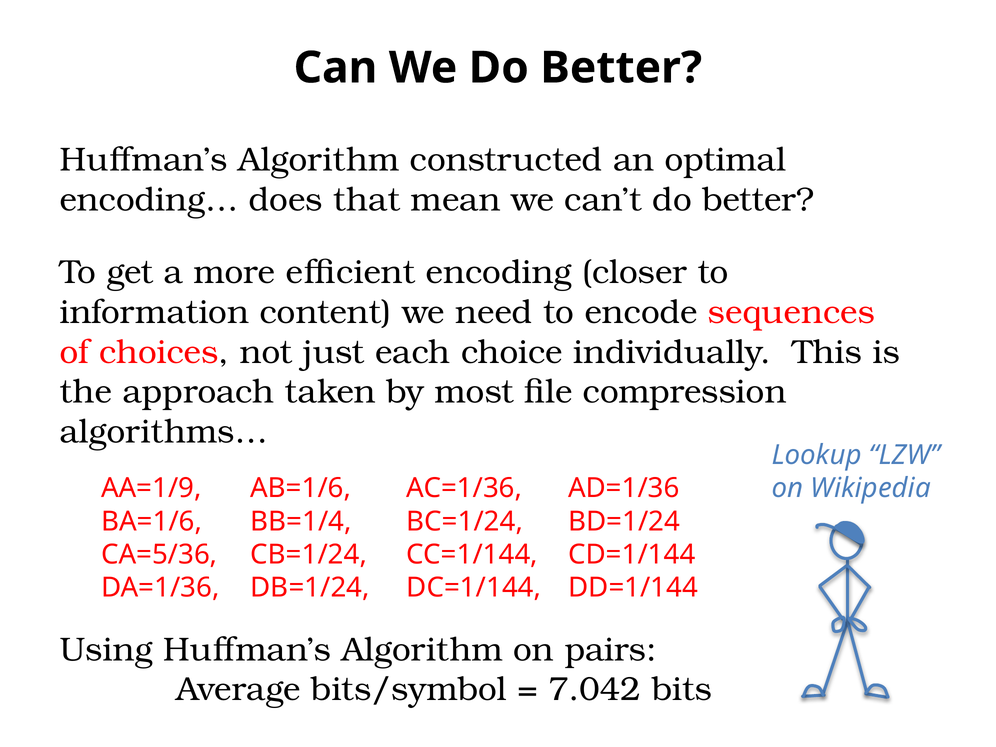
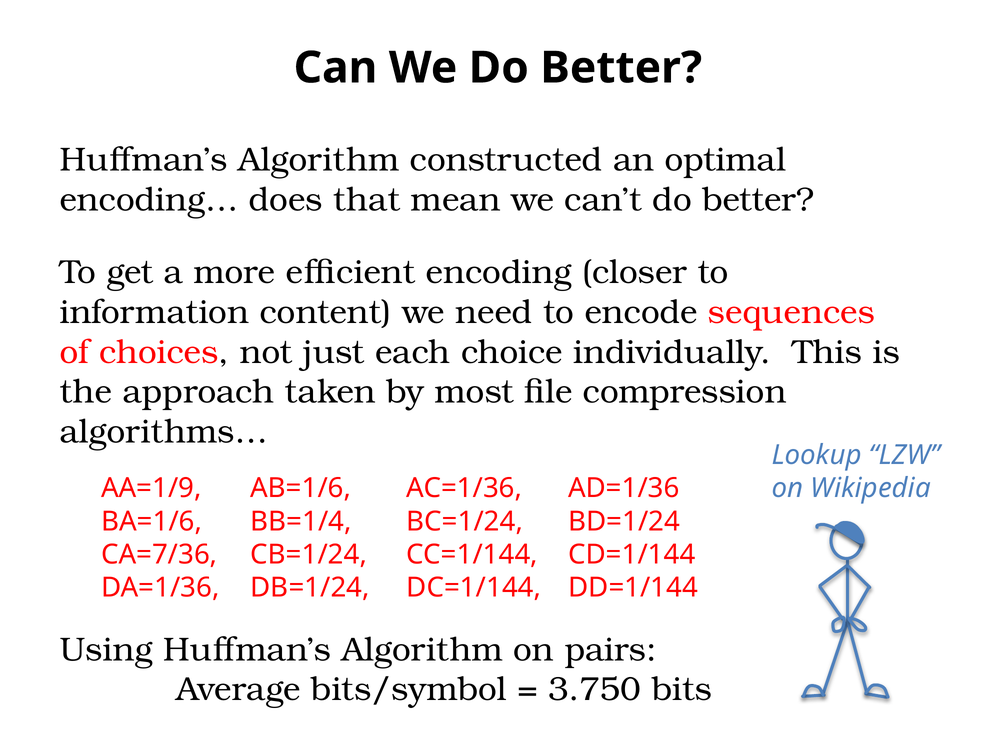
CA=5/36: CA=5/36 -> CA=7/36
7.042: 7.042 -> 3.750
